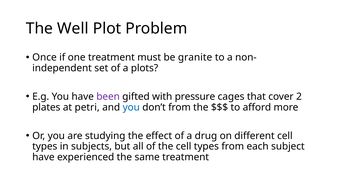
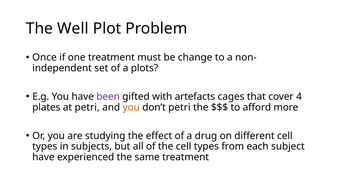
granite: granite -> change
pressure: pressure -> artefacts
2: 2 -> 4
you at (131, 107) colour: blue -> orange
don’t from: from -> petri
